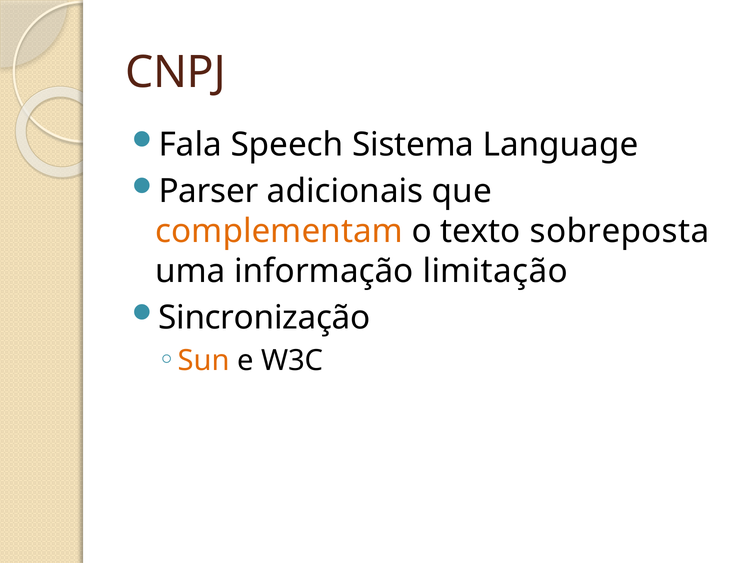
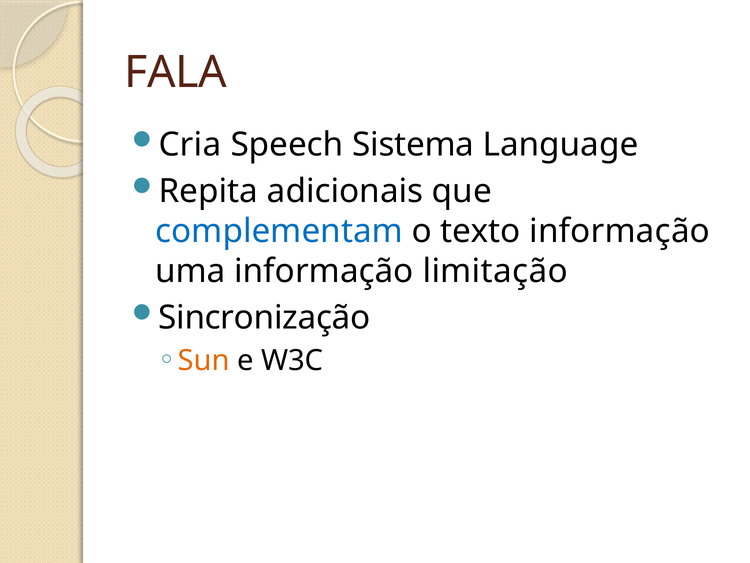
CNPJ: CNPJ -> FALA
Fala: Fala -> Cria
Parser: Parser -> Repita
complementam colour: orange -> blue
texto sobreposta: sobreposta -> informação
